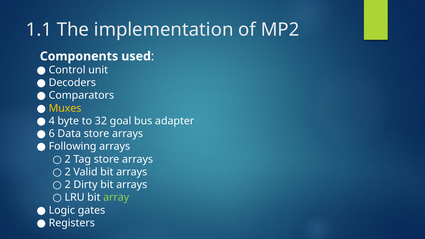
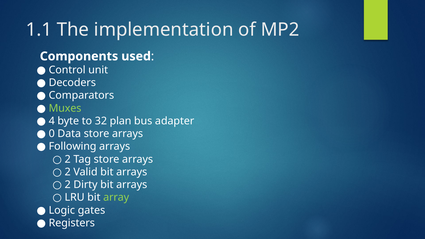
Muxes colour: yellow -> light green
goal: goal -> plan
6: 6 -> 0
